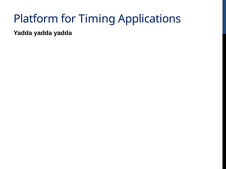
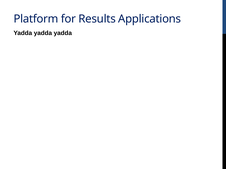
Timing: Timing -> Results
